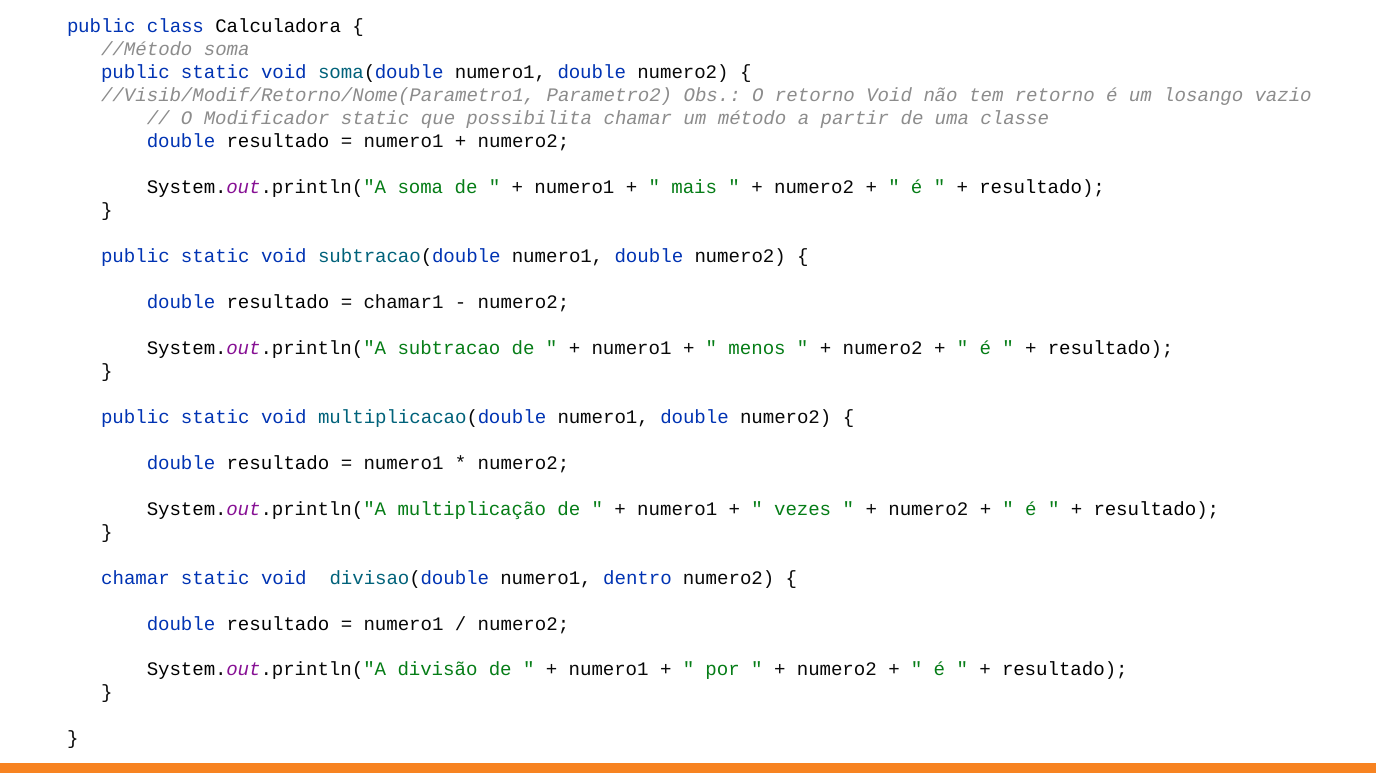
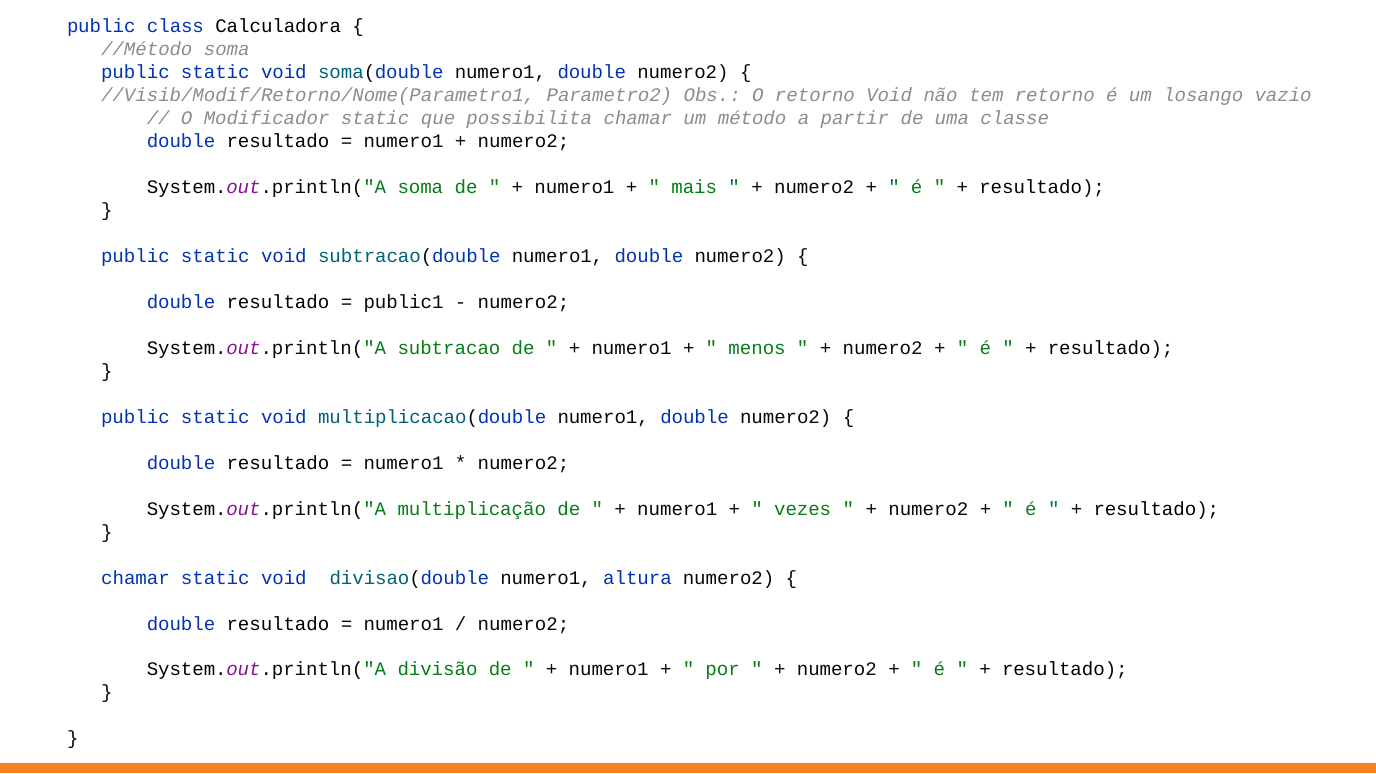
chamar1: chamar1 -> public1
dentro: dentro -> altura
